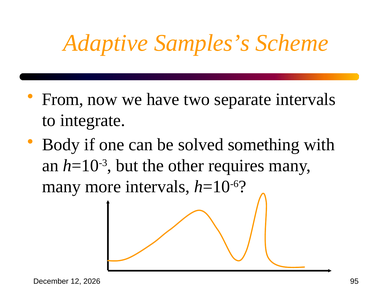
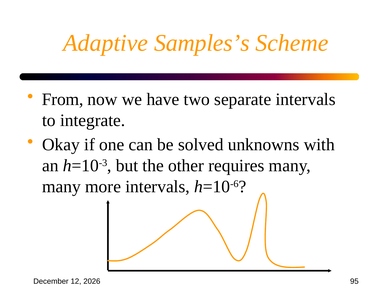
Body: Body -> Okay
something: something -> unknowns
